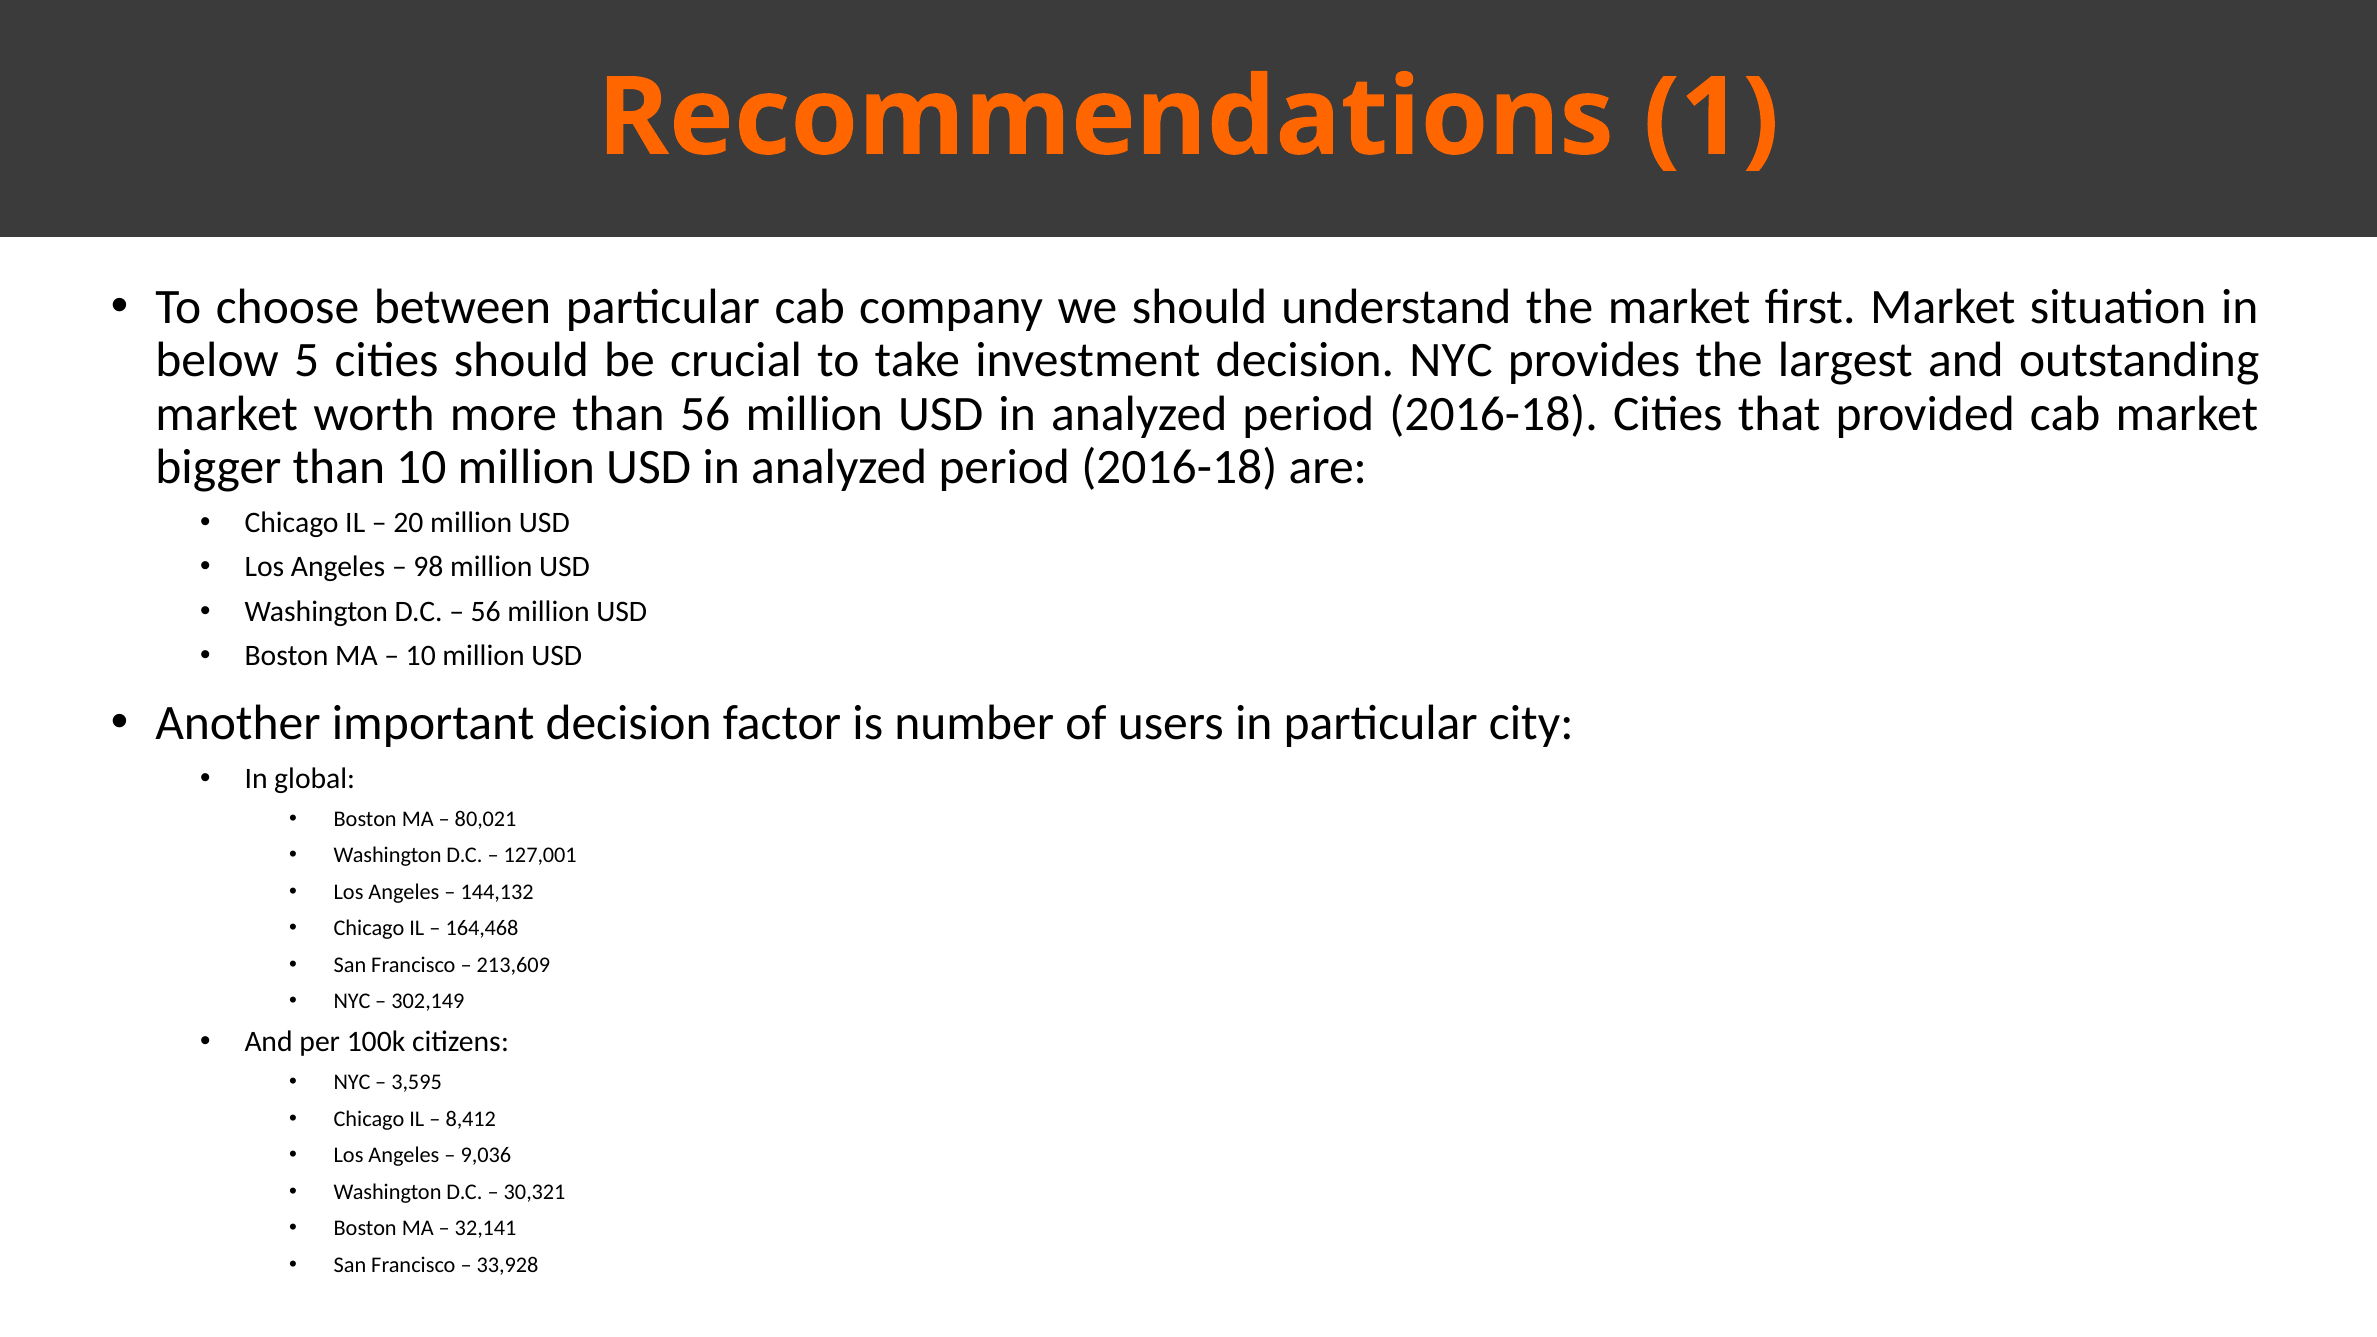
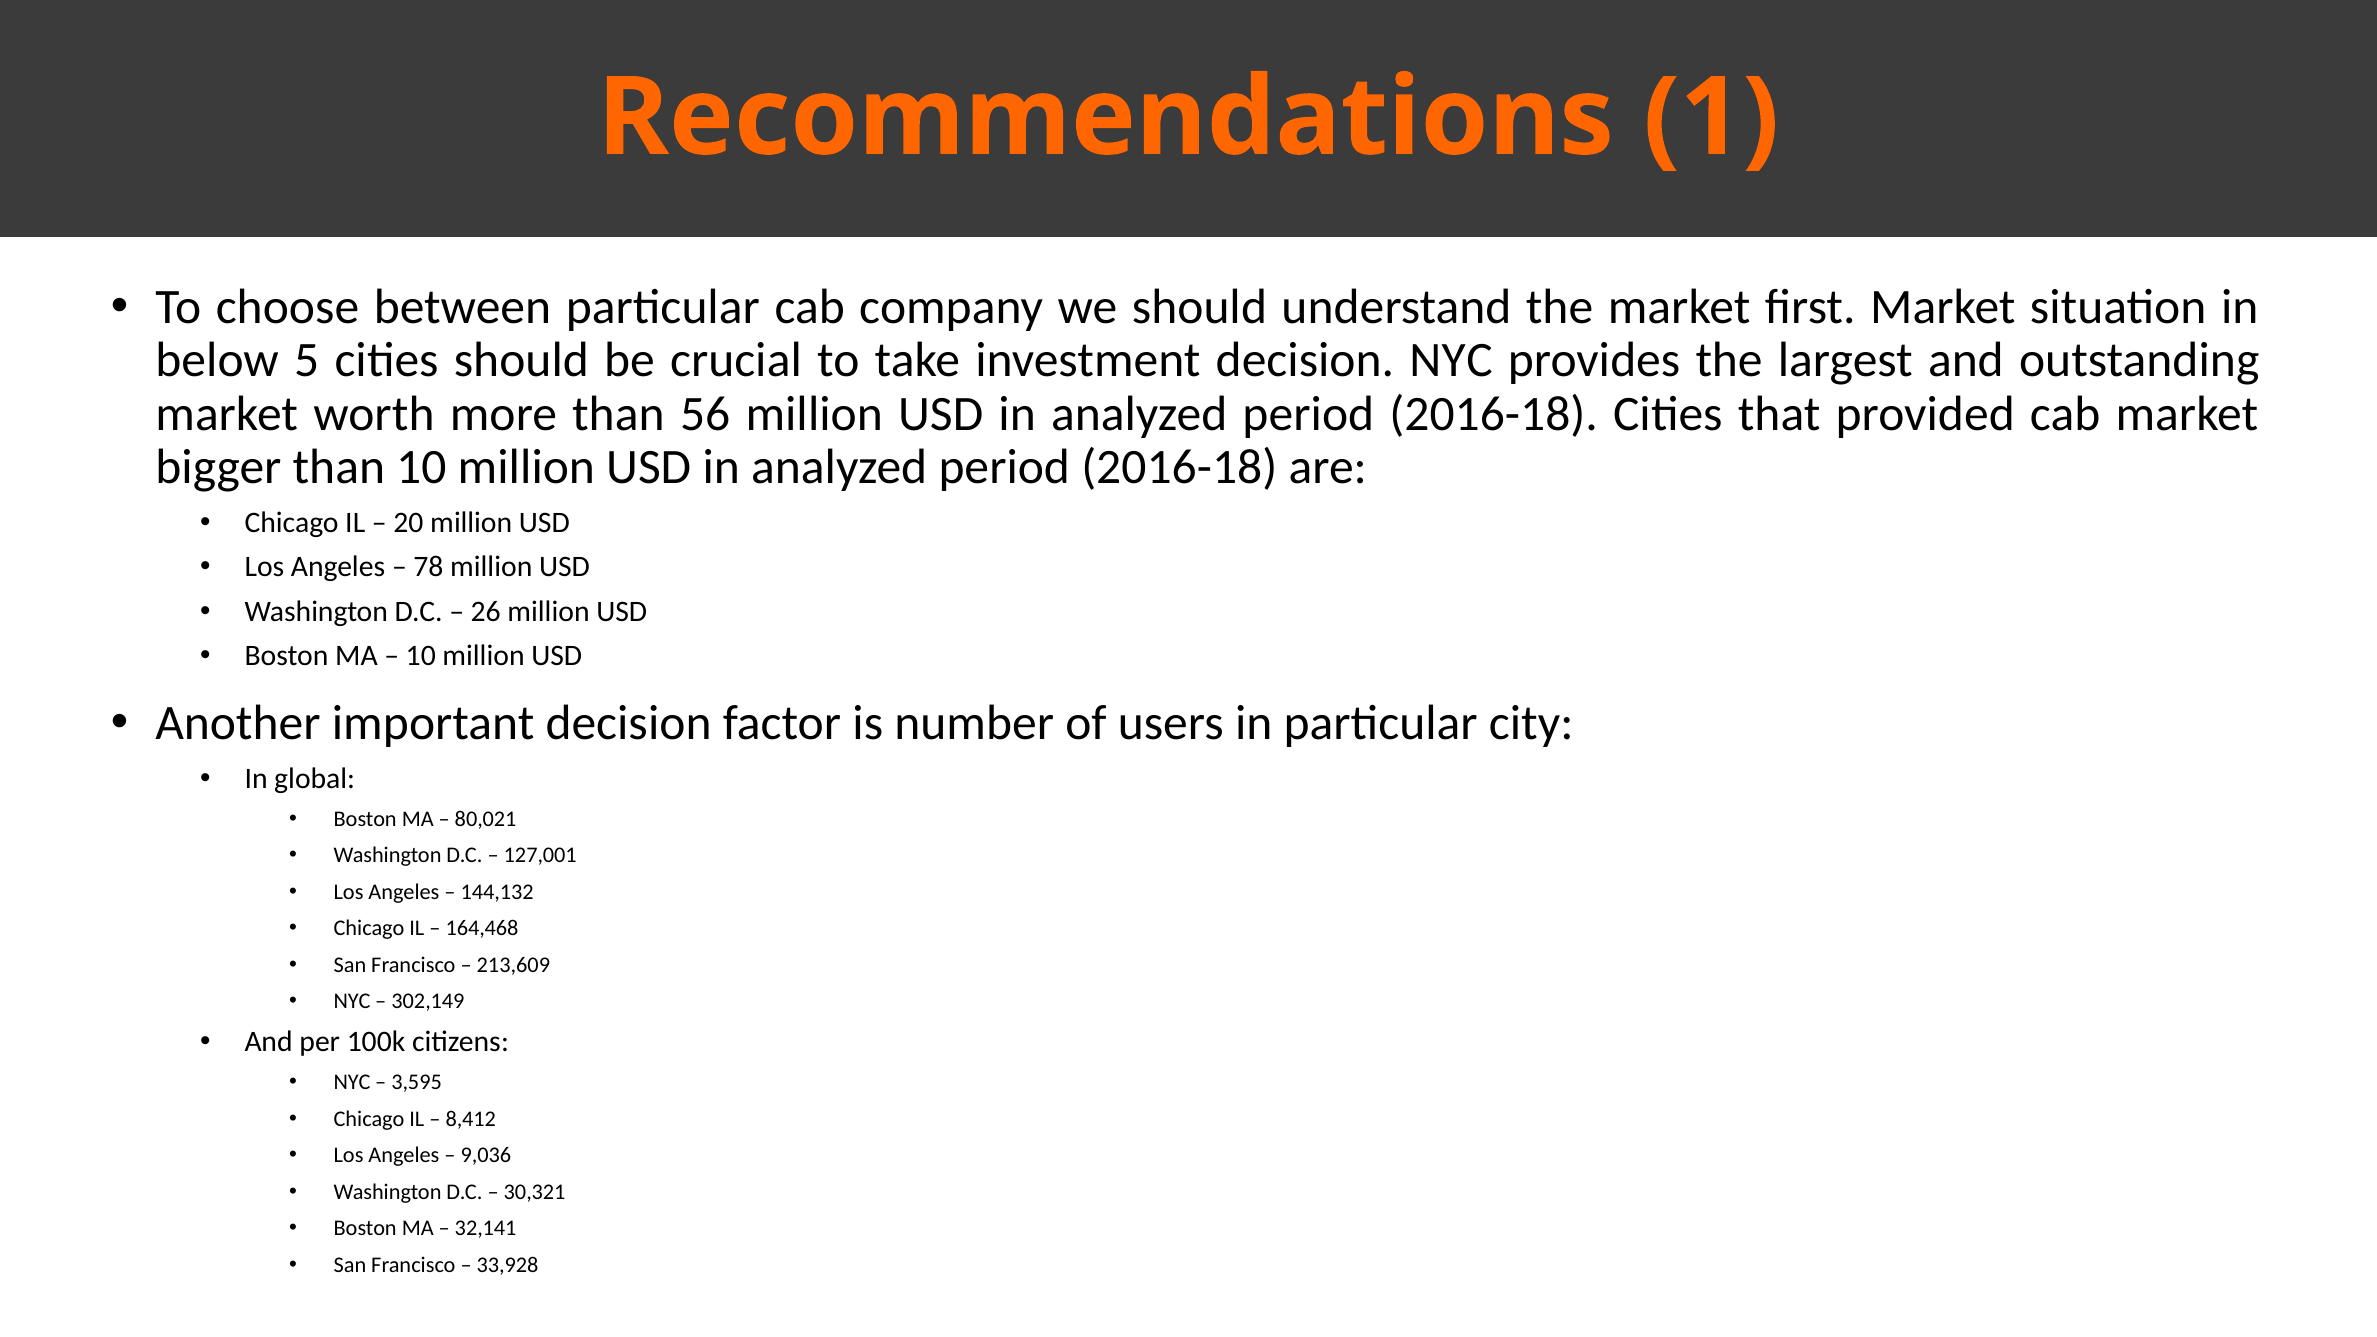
98: 98 -> 78
56 at (486, 611): 56 -> 26
